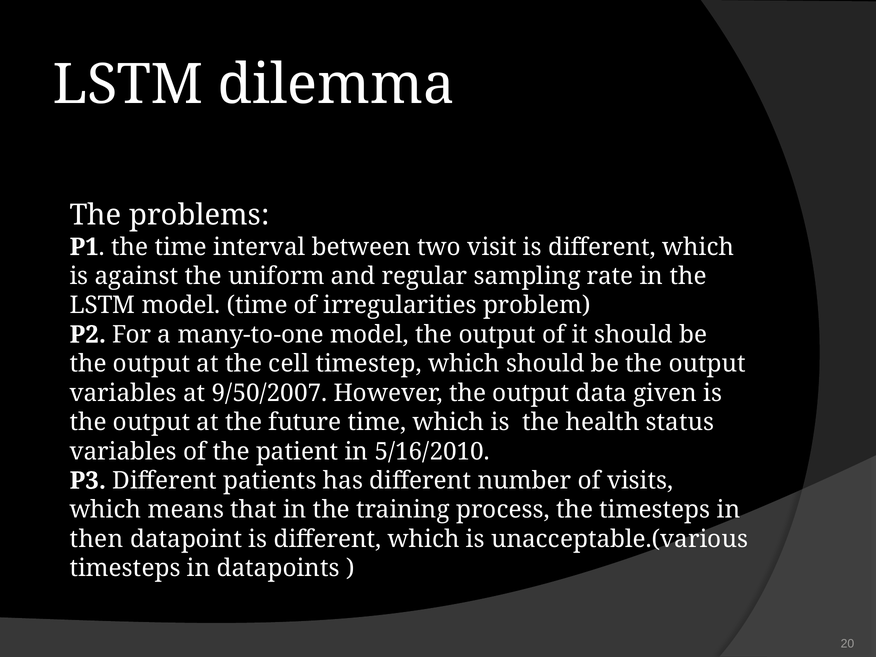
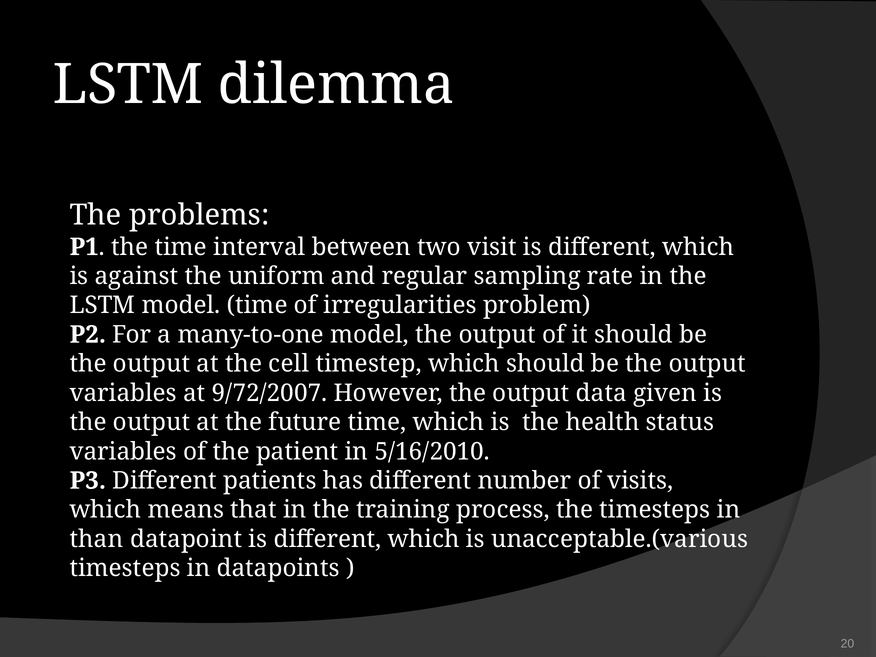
9/50/2007: 9/50/2007 -> 9/72/2007
then: then -> than
